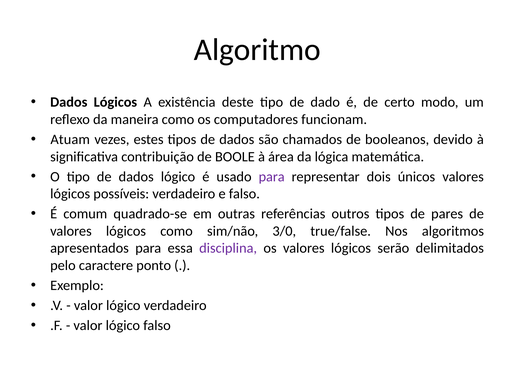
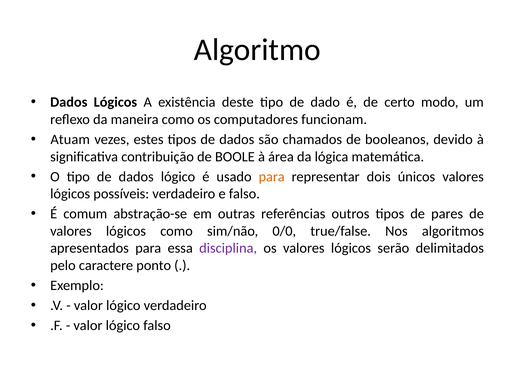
para at (272, 177) colour: purple -> orange
quadrado-se: quadrado-se -> abstração-se
3/0: 3/0 -> 0/0
